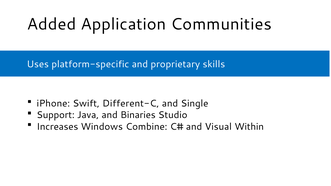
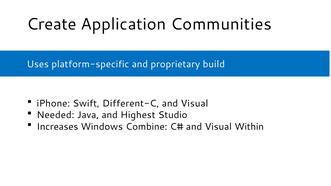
Added: Added -> Create
skills: skills -> build
Single at (195, 104): Single -> Visual
Support: Support -> Needed
Binaries: Binaries -> Highest
